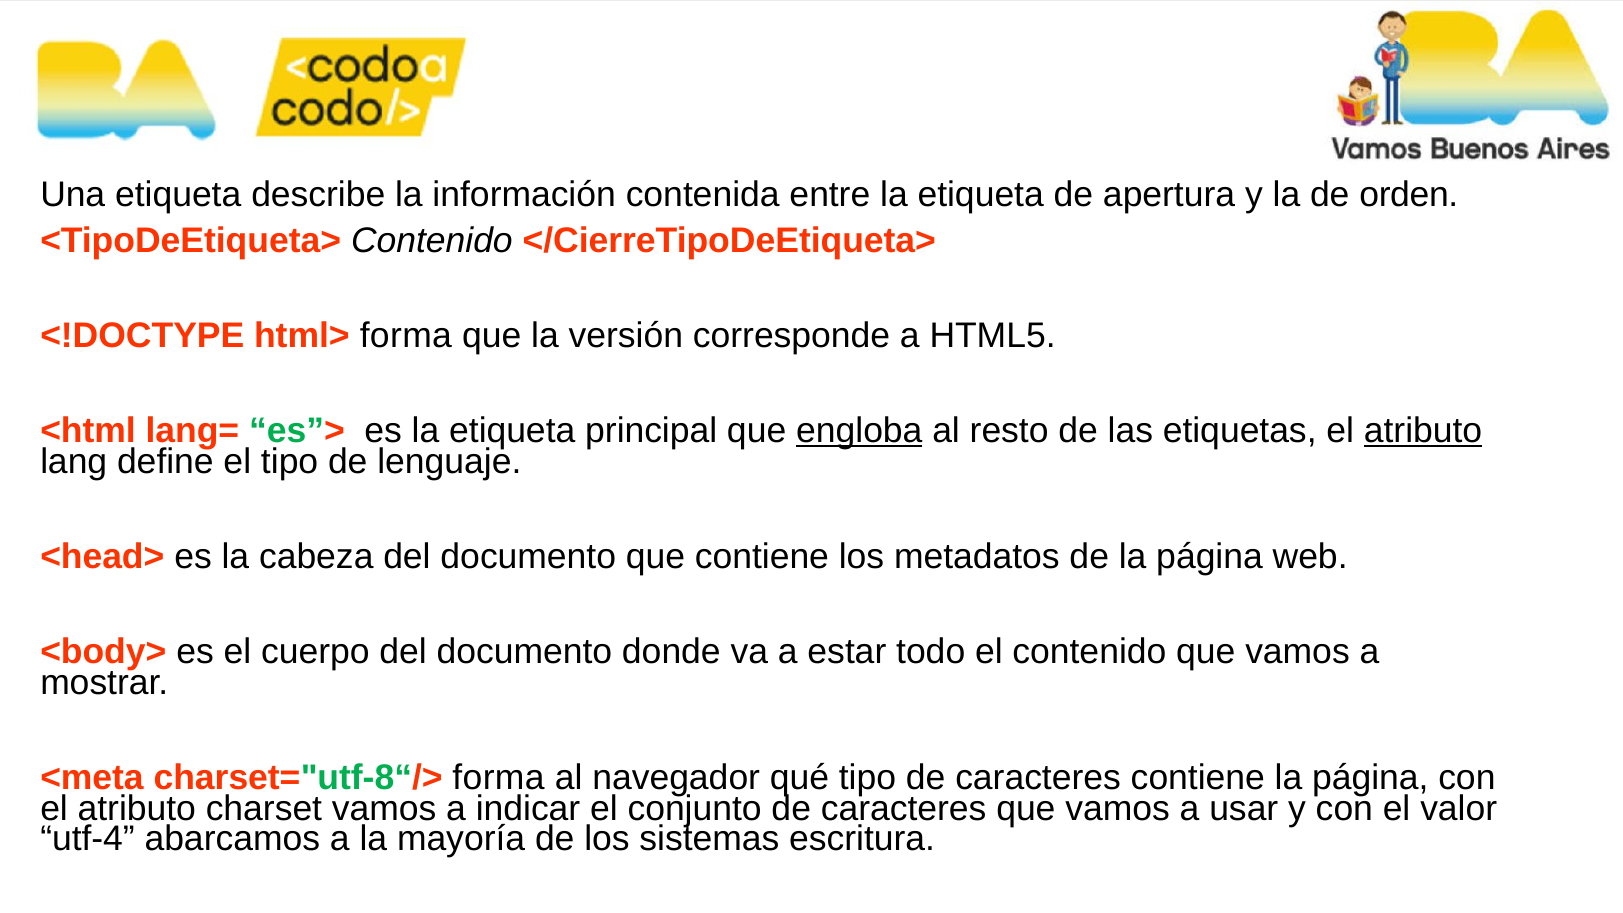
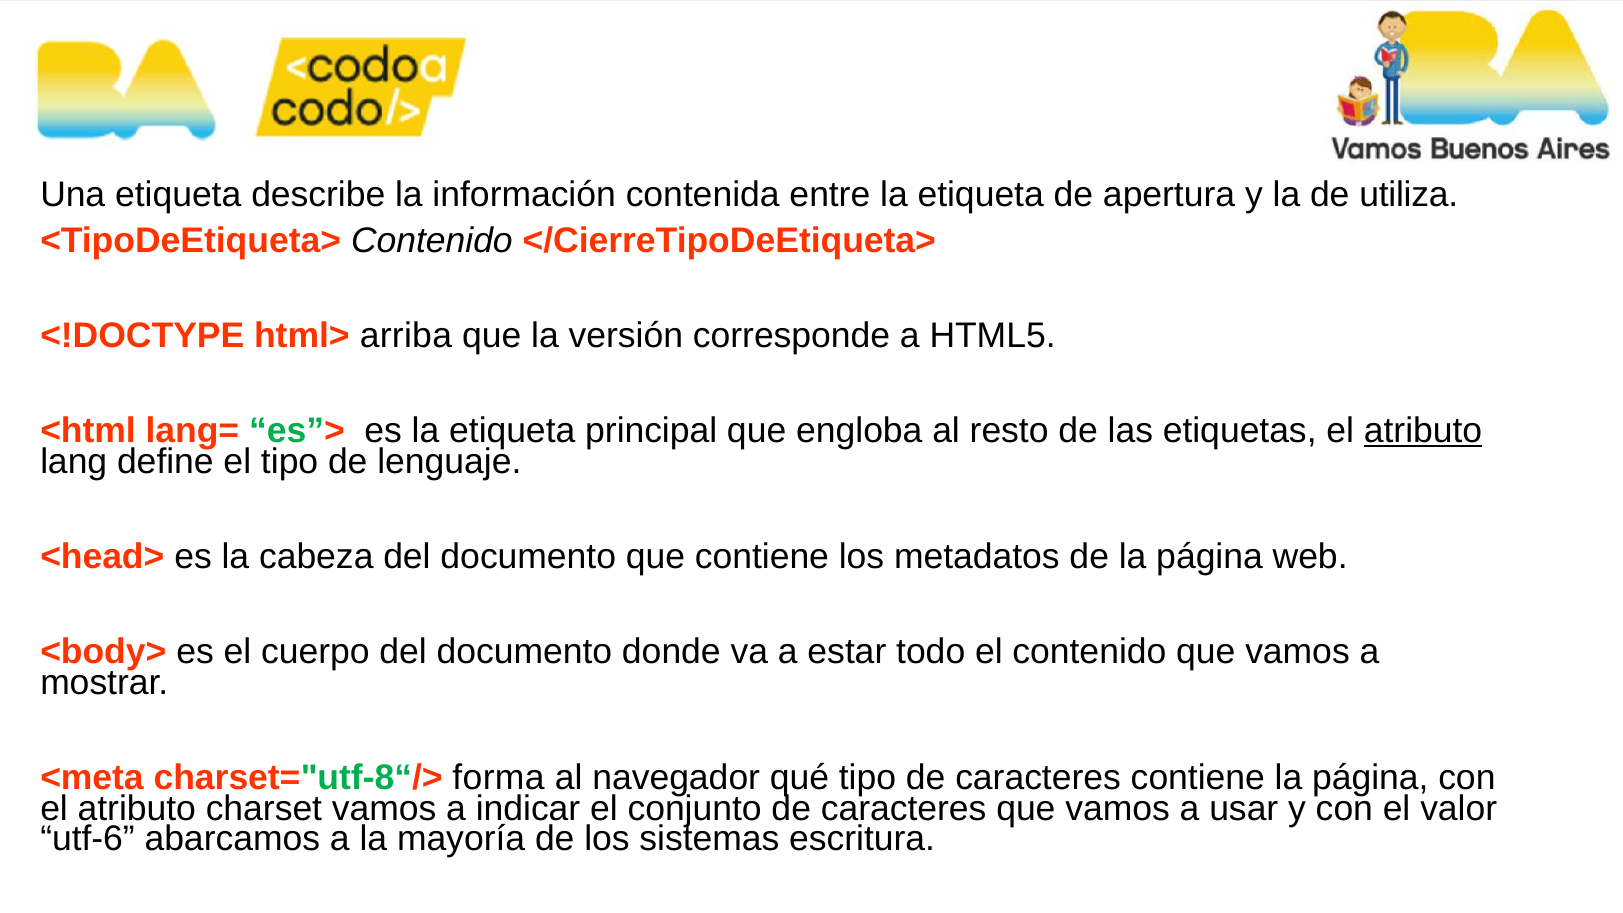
orden: orden -> utiliza
html> forma: forma -> arriba
engloba underline: present -> none
utf-4: utf-4 -> utf-6
